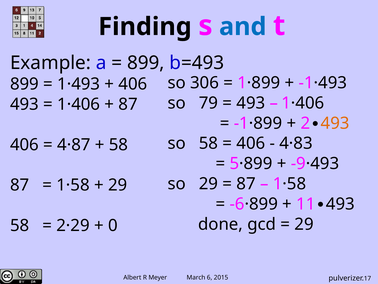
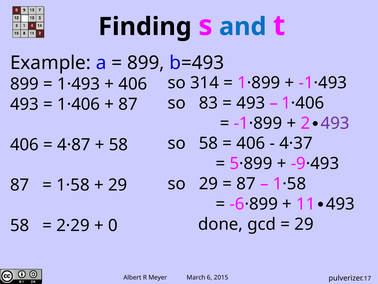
306: 306 -> 314
79: 79 -> 83
493 at (335, 123) colour: orange -> purple
4·83: 4·83 -> 4·37
